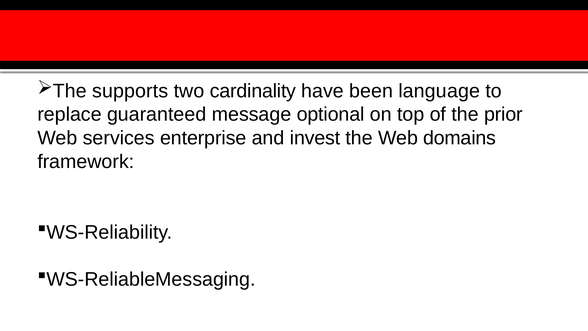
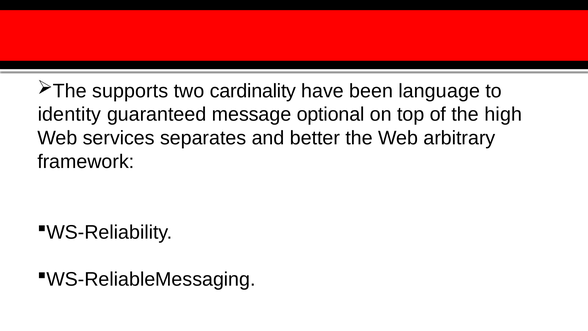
replace: replace -> identity
prior: prior -> high
enterprise: enterprise -> separates
invest: invest -> better
domains: domains -> arbitrary
